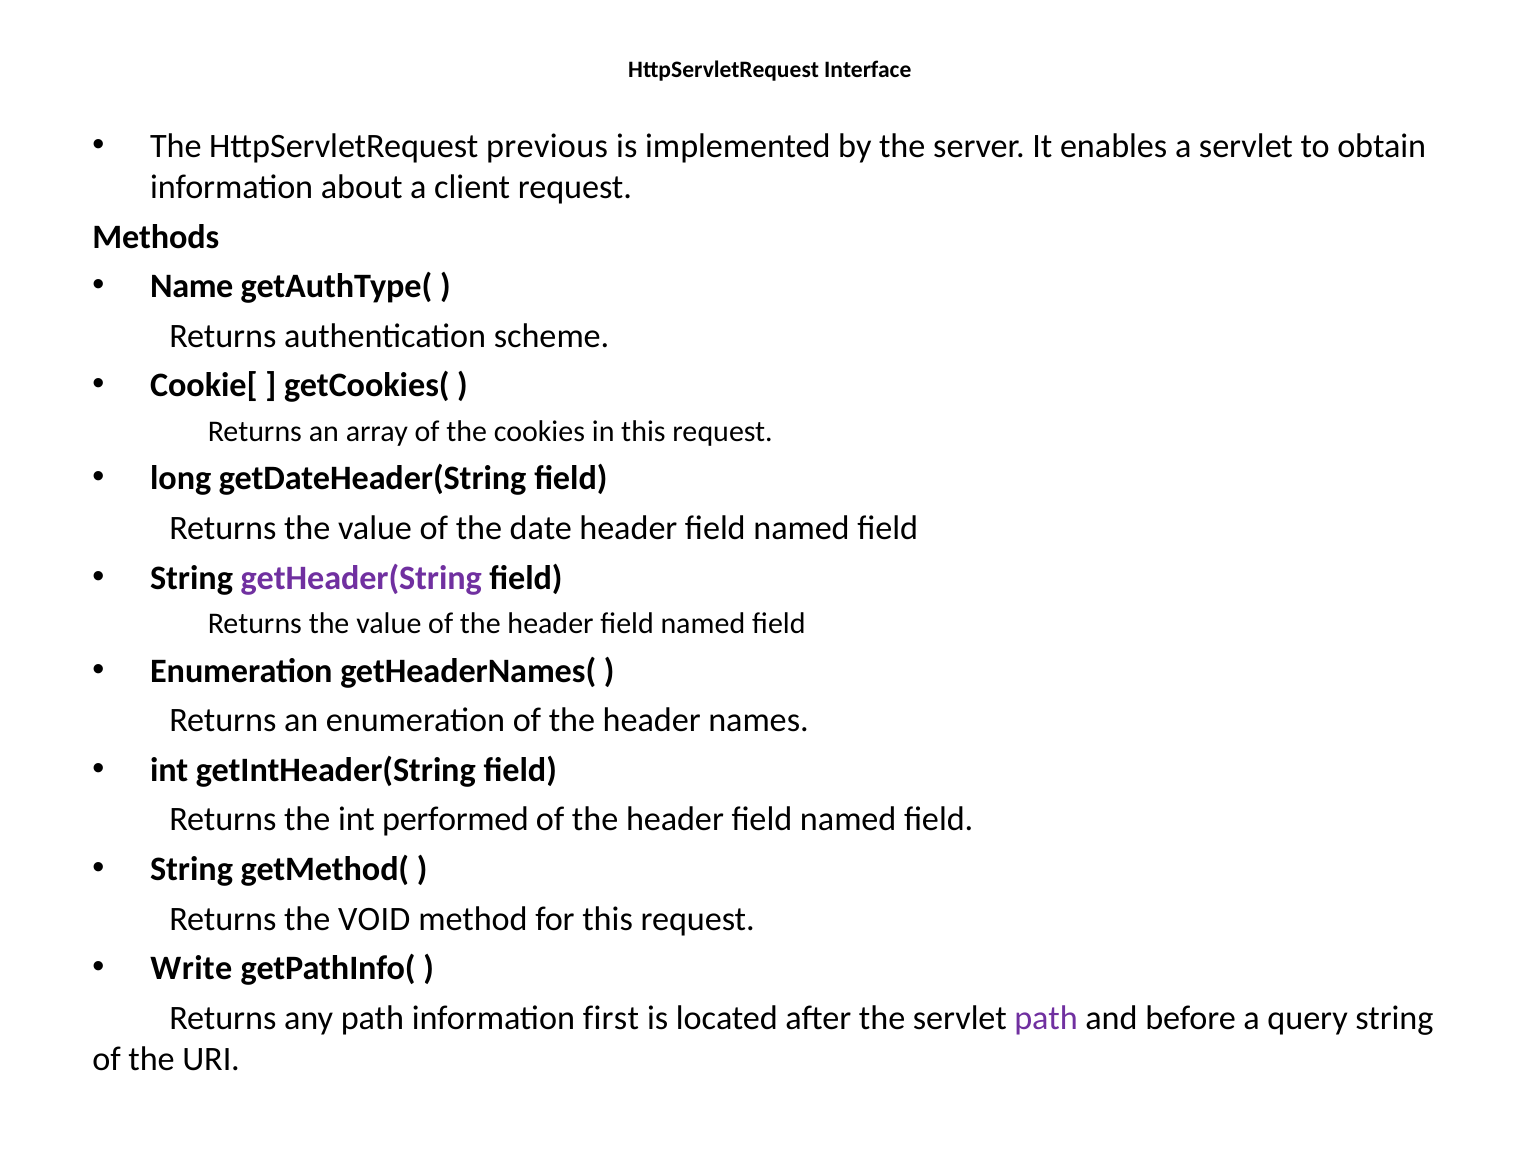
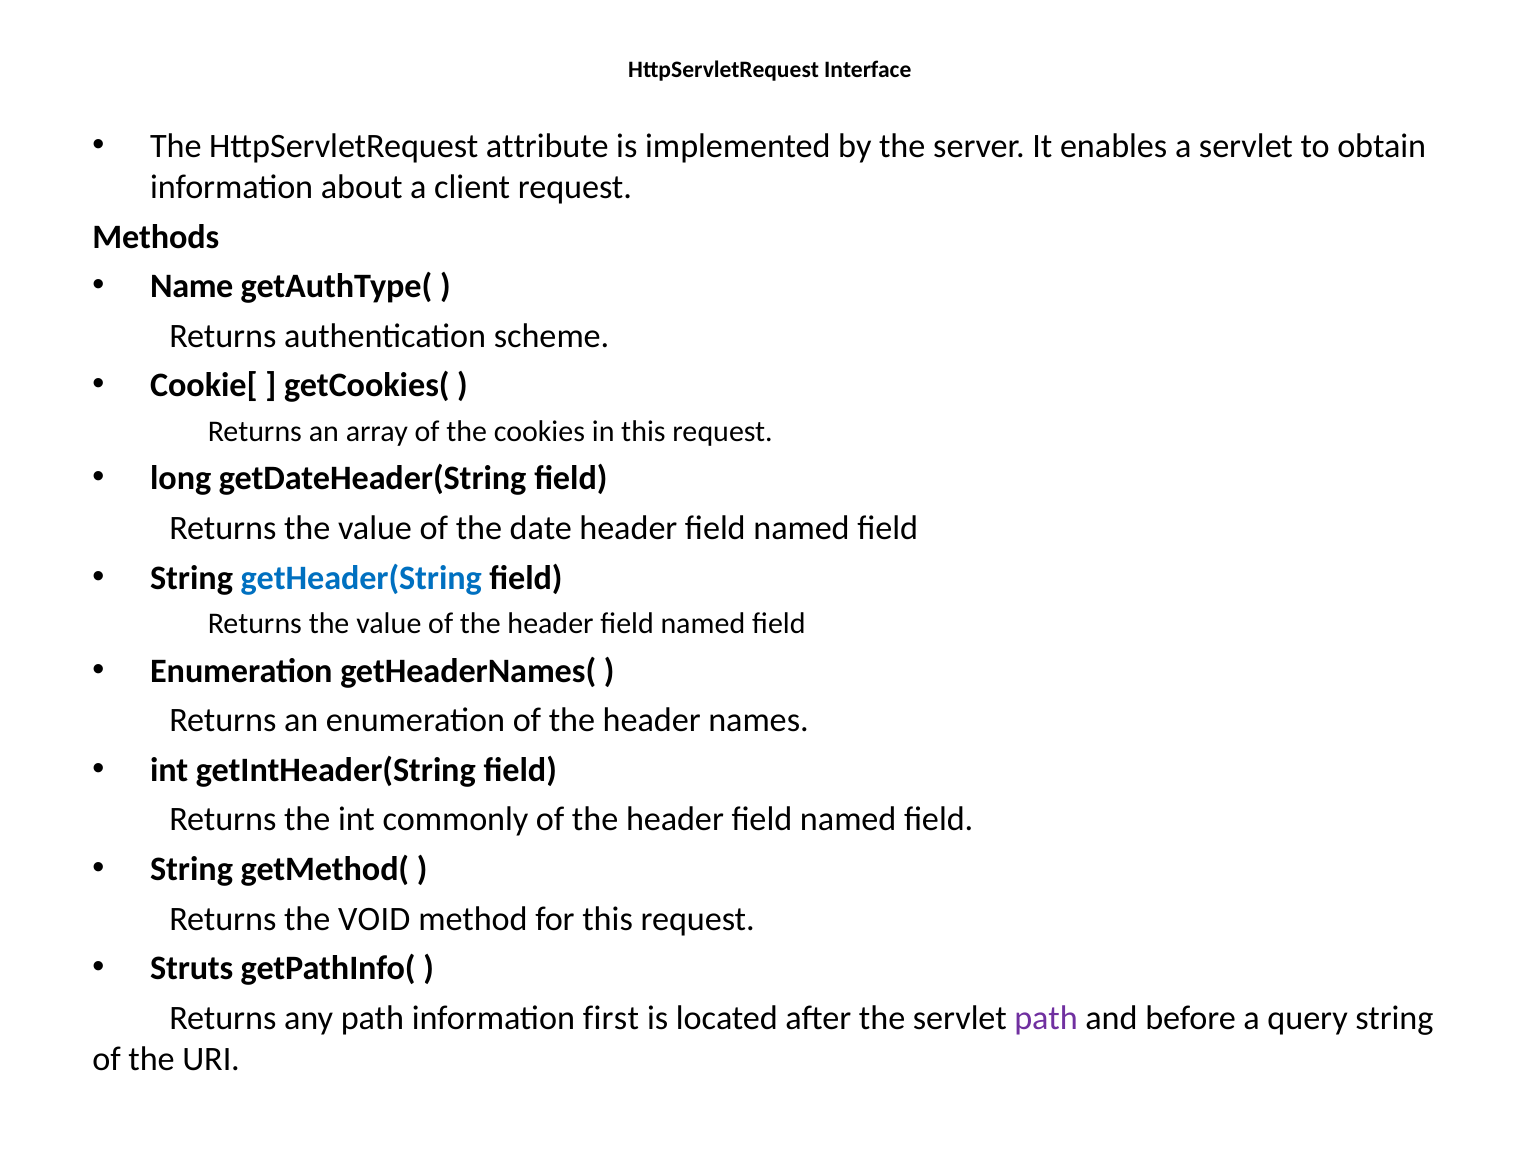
previous: previous -> attribute
getHeader(String colour: purple -> blue
performed: performed -> commonly
Write: Write -> Struts
